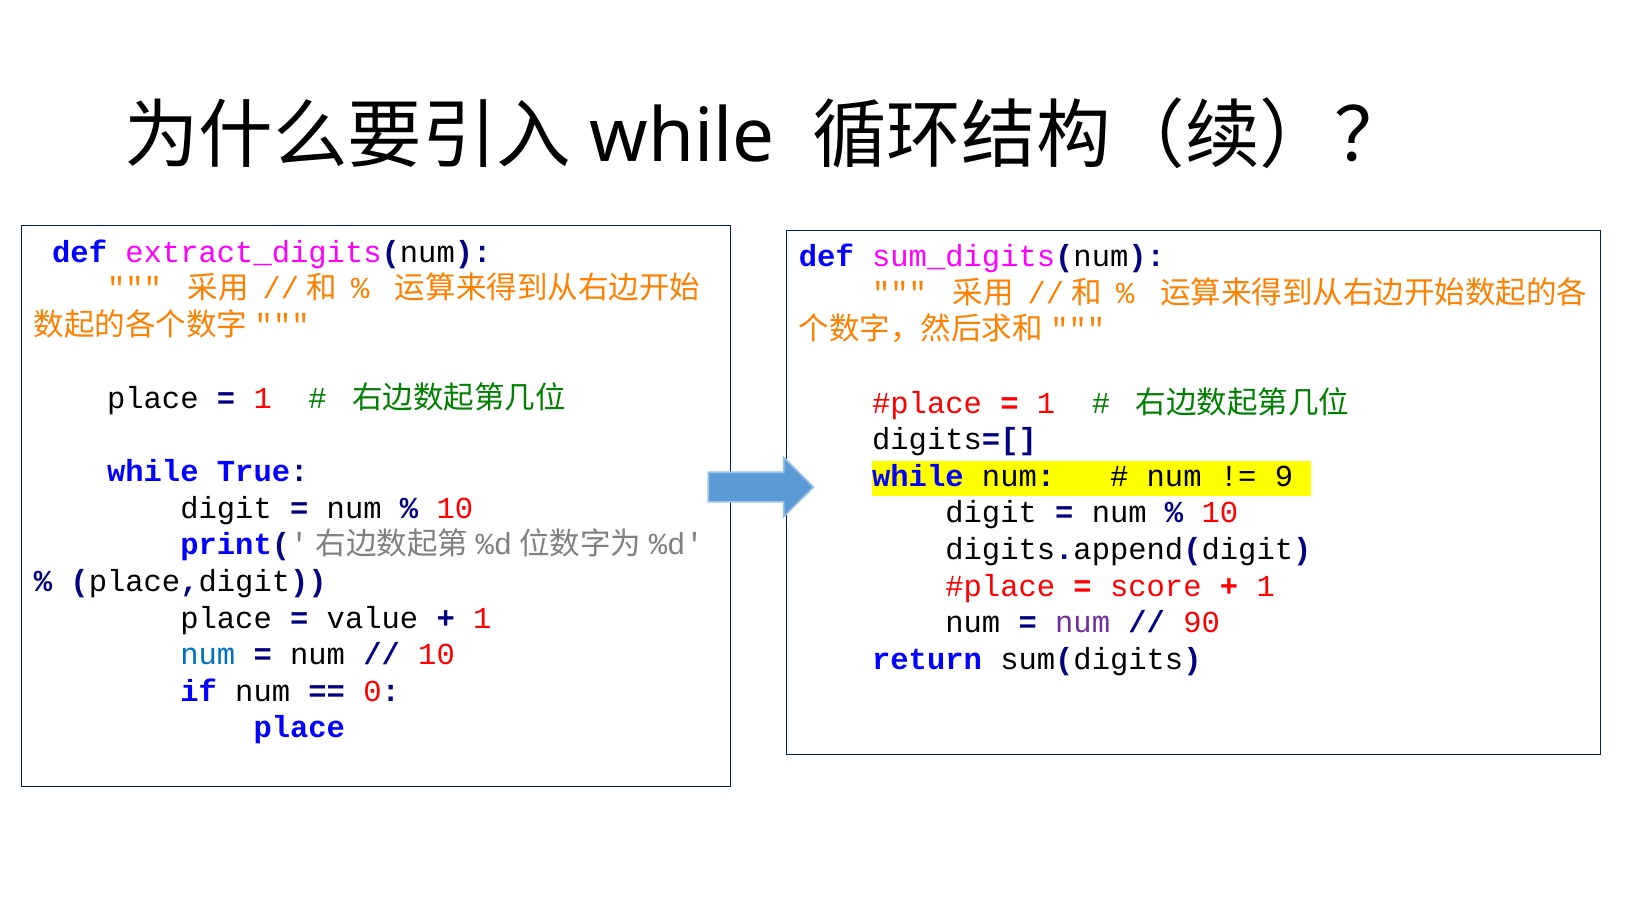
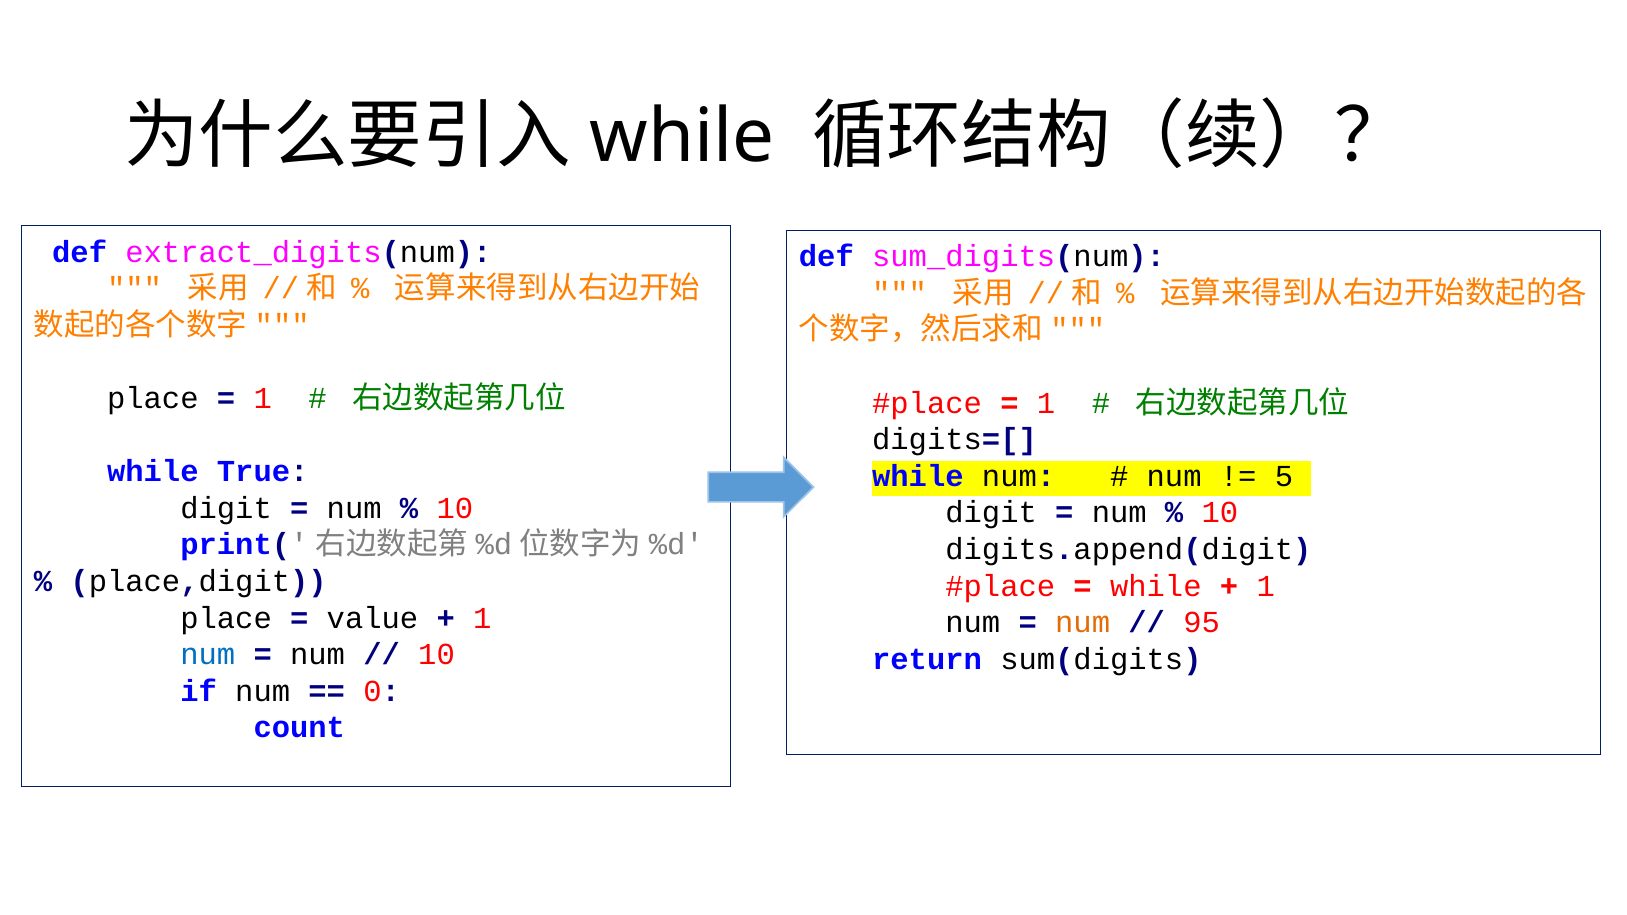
9: 9 -> 5
score at (1156, 586): score -> while
num at (1083, 623) colour: purple -> orange
90: 90 -> 95
place at (299, 728): place -> count
